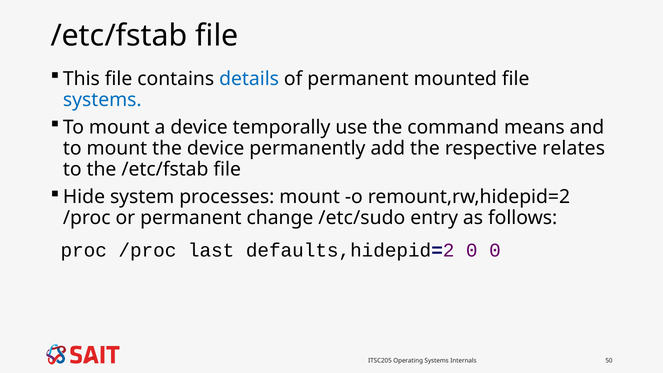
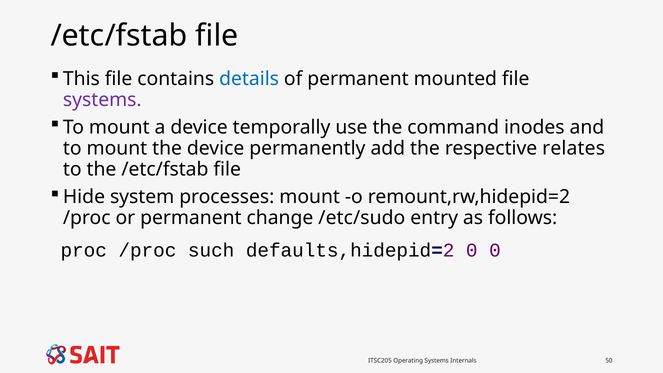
systems at (102, 100) colour: blue -> purple
means: means -> inodes
last: last -> such
